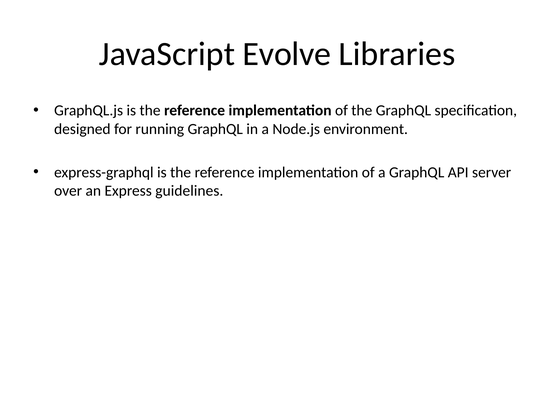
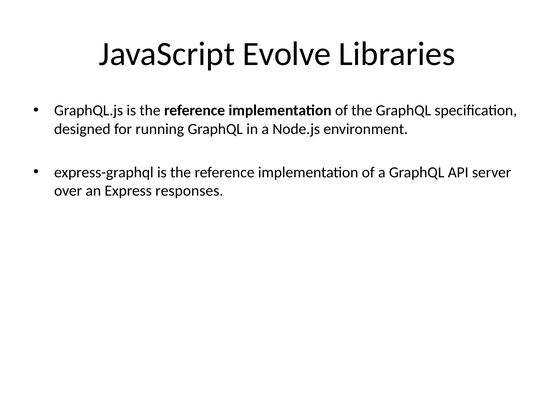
guidelines: guidelines -> responses
